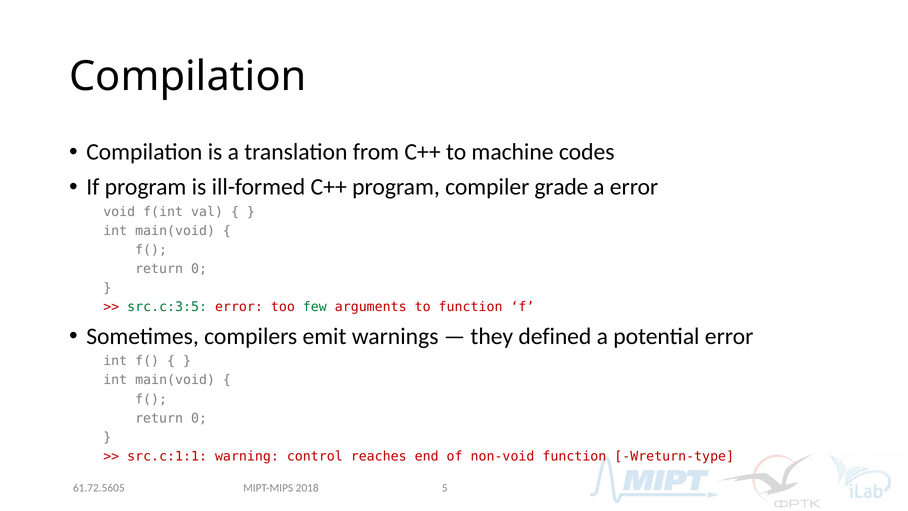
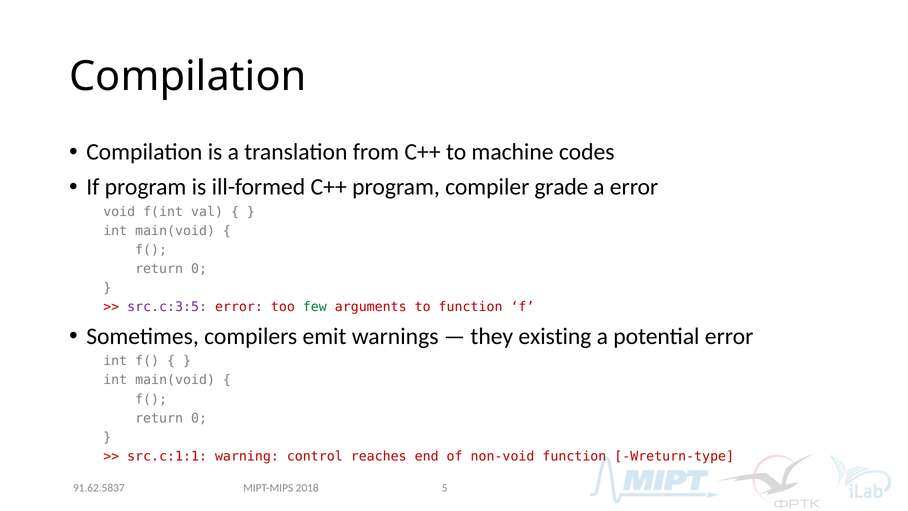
src.c:3:5 colour: green -> purple
defined: defined -> existing
61.72.5605: 61.72.5605 -> 91.62.5837
